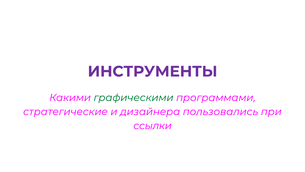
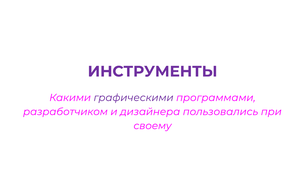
графическими colour: green -> purple
стратегические: стратегические -> разработчиком
ссылки: ссылки -> своему
